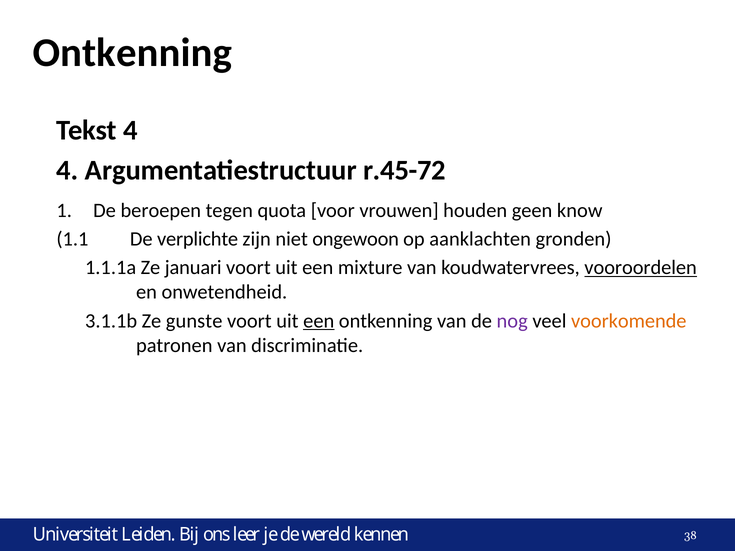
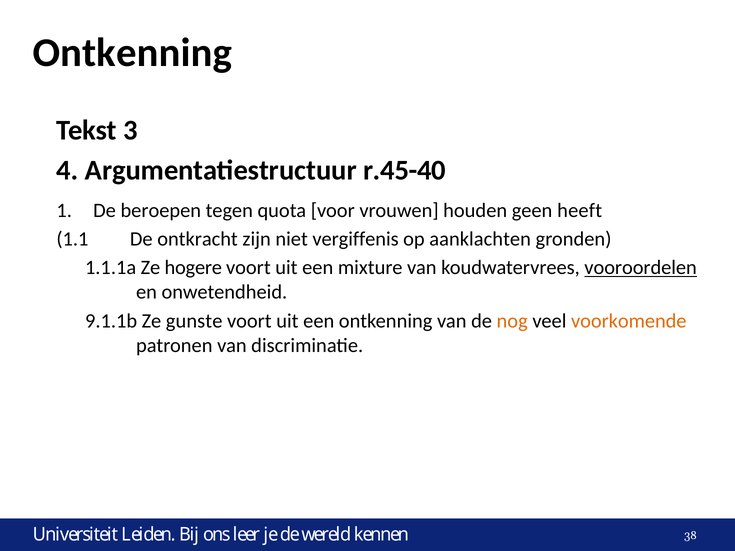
Tekst 4: 4 -> 3
r.45-72: r.45-72 -> r.45-40
know: know -> heeft
verplichte: verplichte -> ontkracht
ongewoon: ongewoon -> vergiffenis
januari: januari -> hogere
3.1.1b: 3.1.1b -> 9.1.1b
een at (319, 321) underline: present -> none
nog colour: purple -> orange
